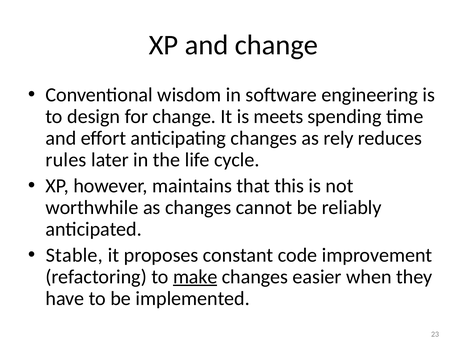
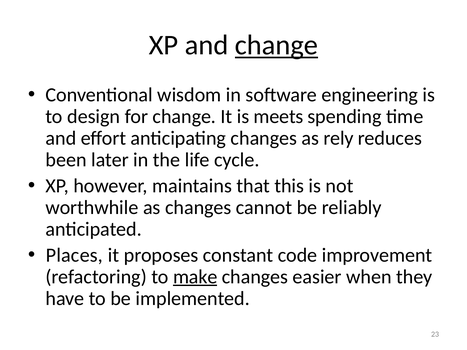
change at (276, 45) underline: none -> present
rules: rules -> been
Stable: Stable -> Places
